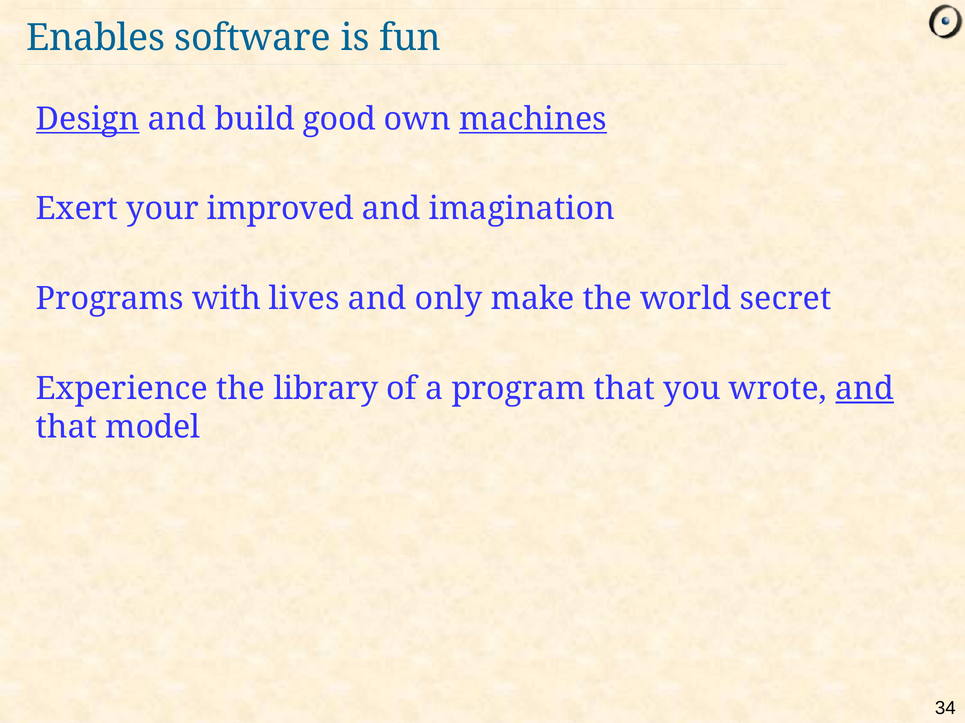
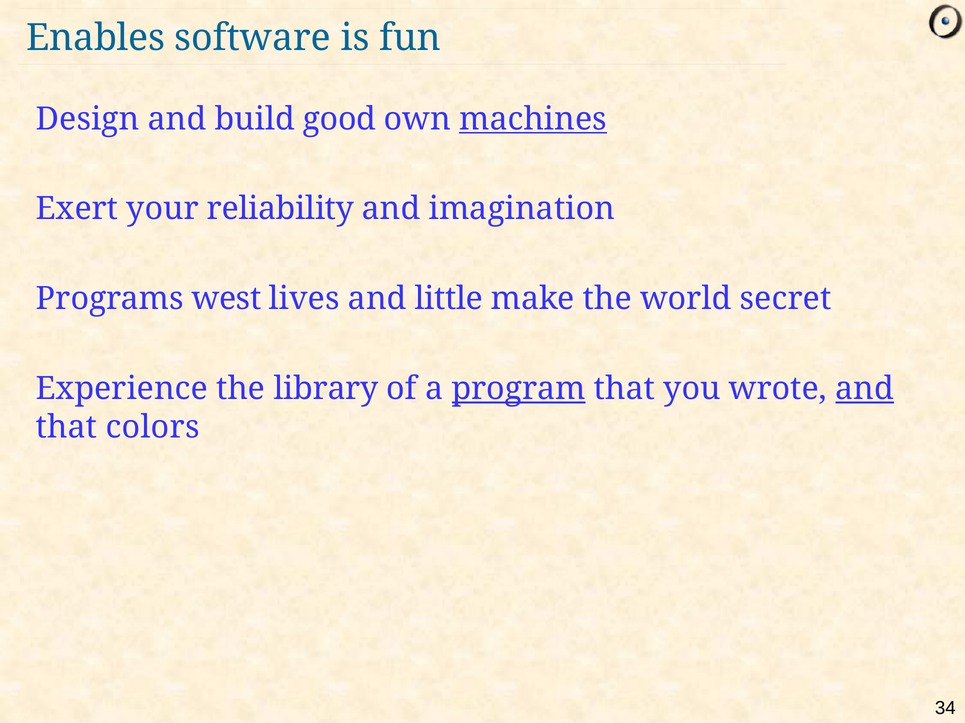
Design underline: present -> none
improved: improved -> reliability
with: with -> west
only: only -> little
program underline: none -> present
model: model -> colors
